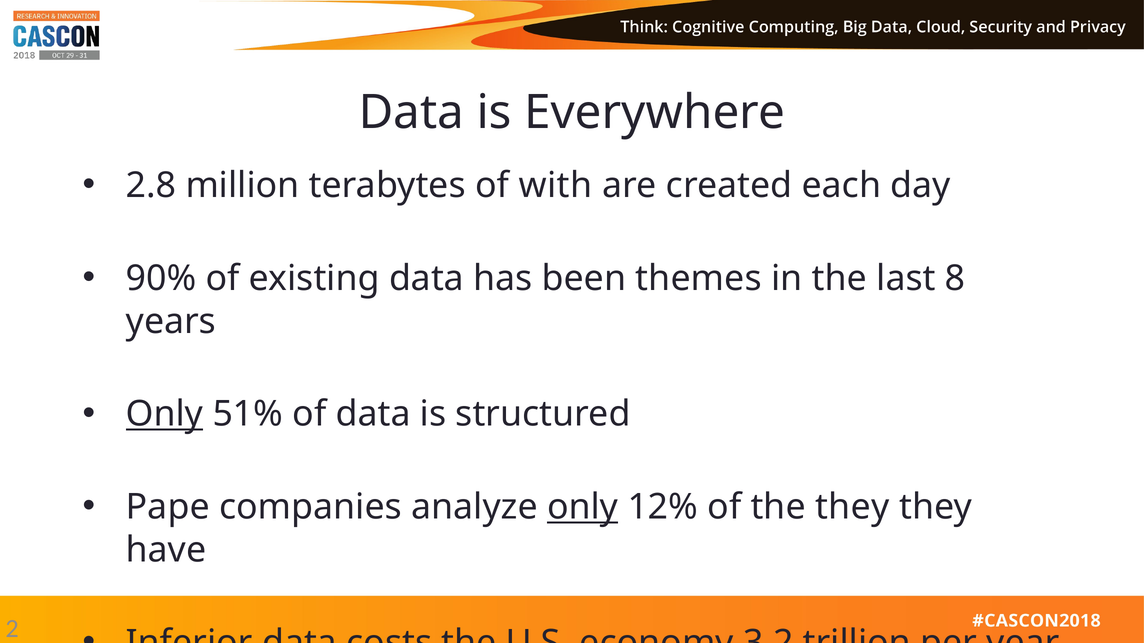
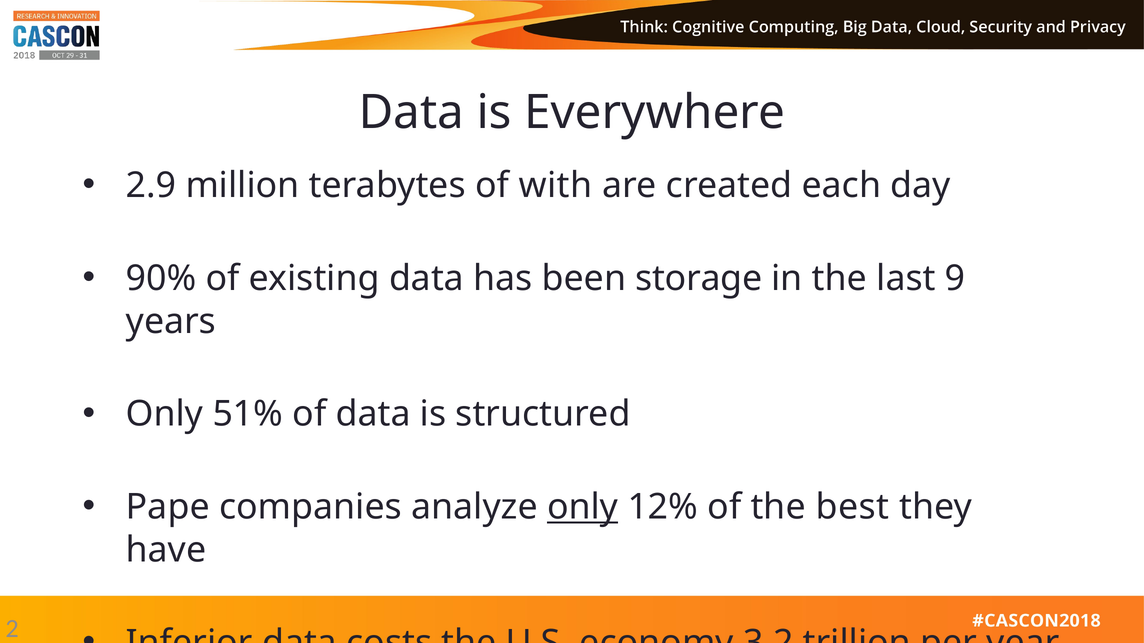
2.8: 2.8 -> 2.9
themes: themes -> storage
8: 8 -> 9
Only at (164, 414) underline: present -> none
the they: they -> best
